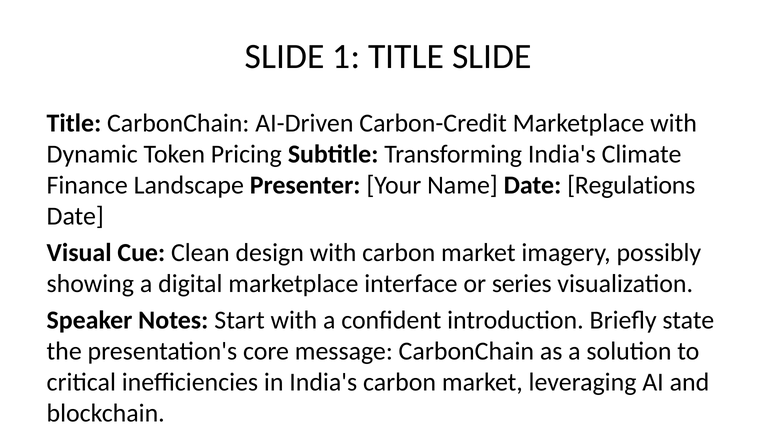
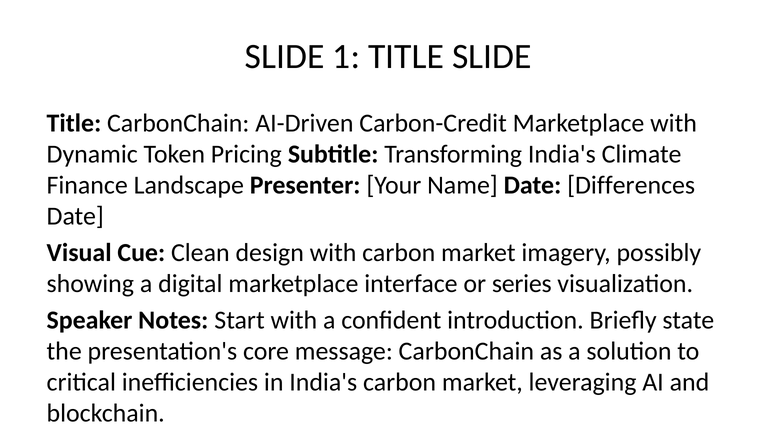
Regulations: Regulations -> Differences
